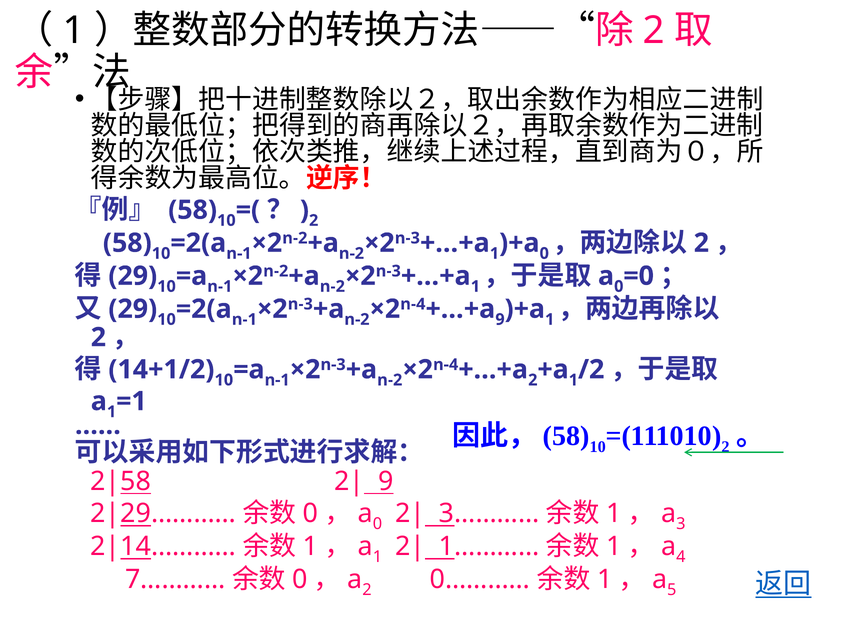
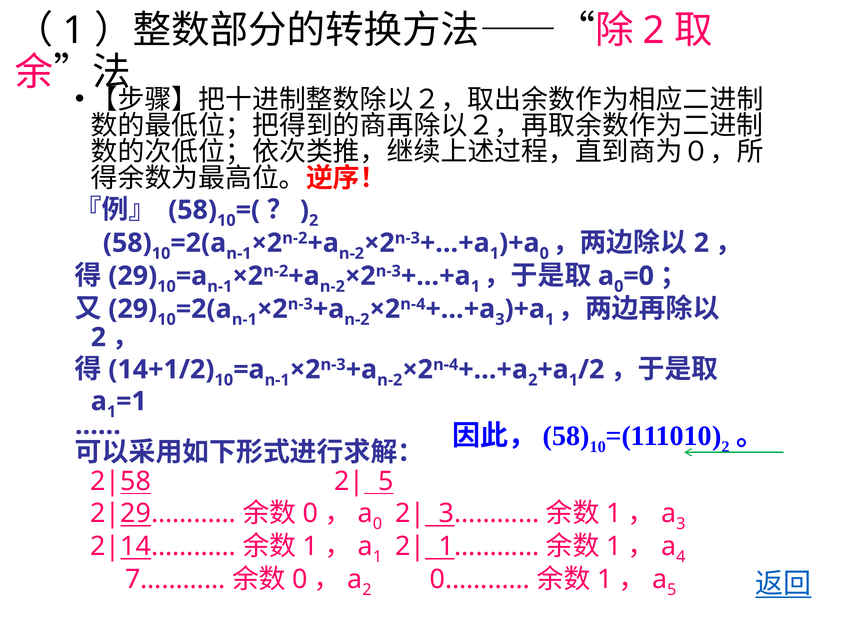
9 at (500, 319): 9 -> 3
9 at (386, 481): 9 -> 5
